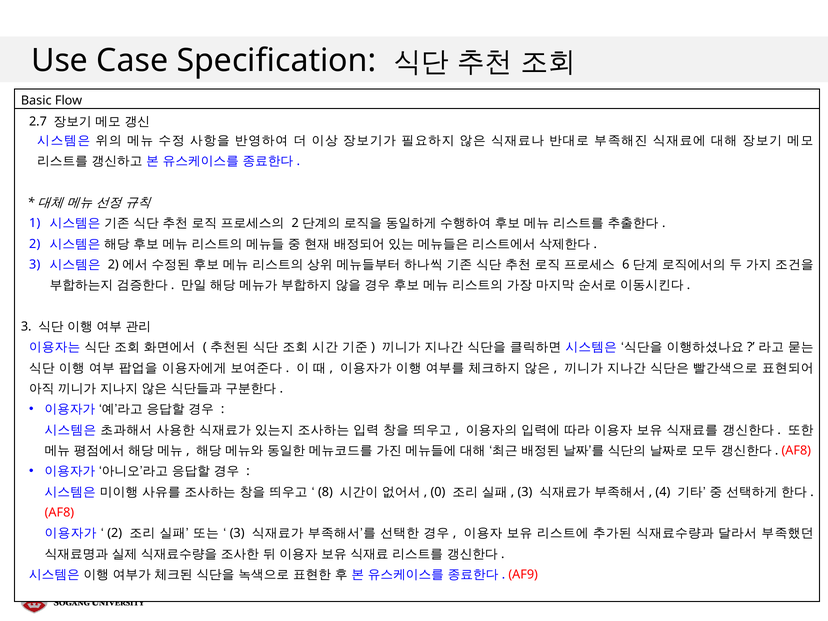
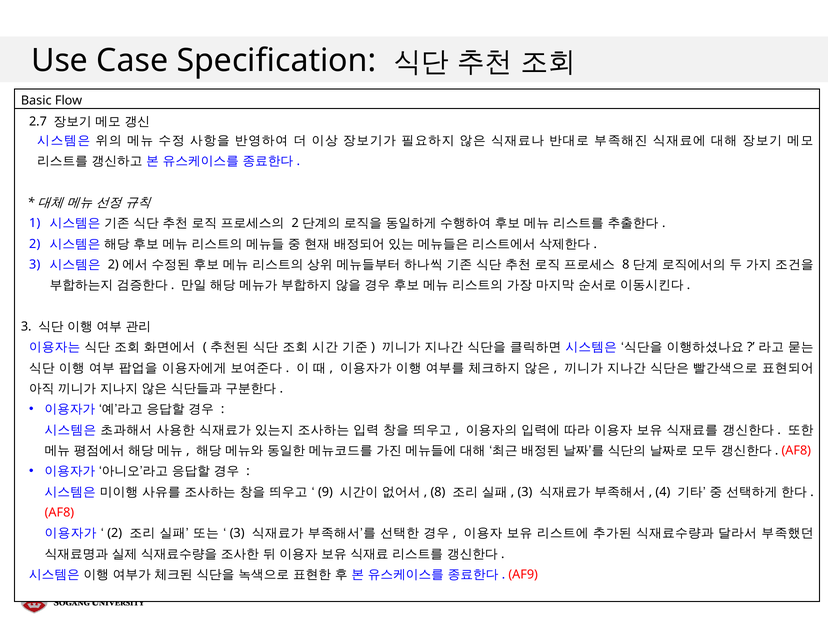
6 at (626, 265): 6 -> 8
8: 8 -> 9
0 at (438, 492): 0 -> 8
